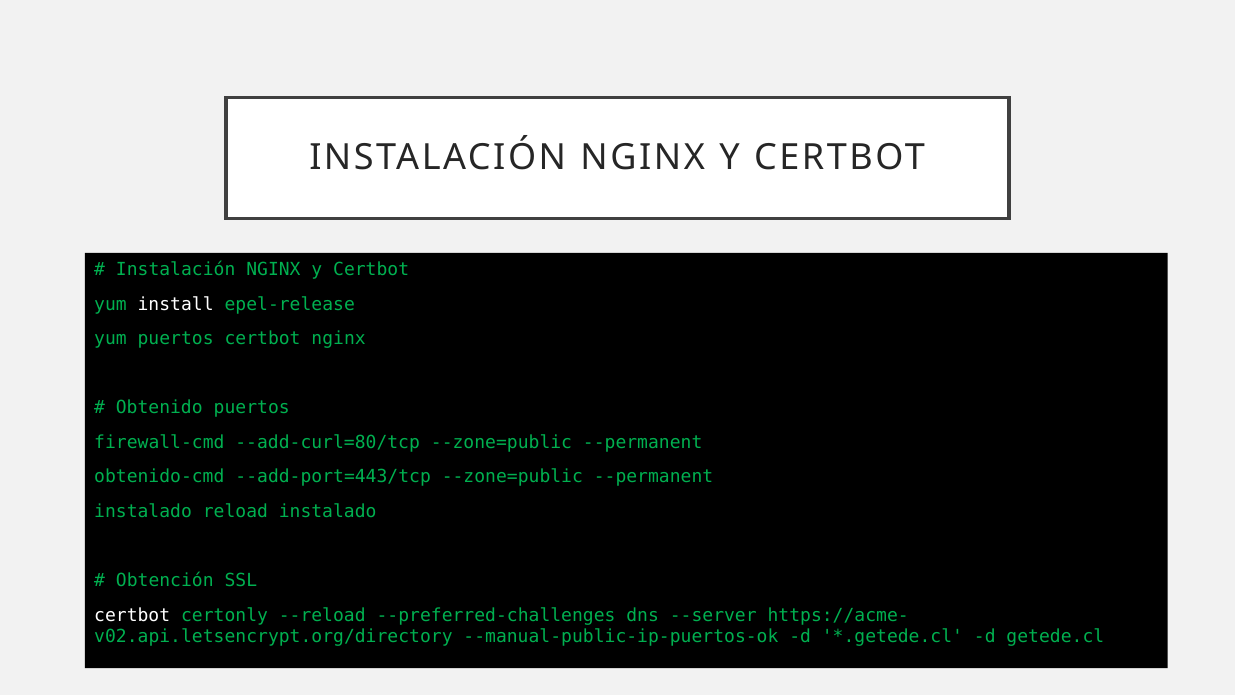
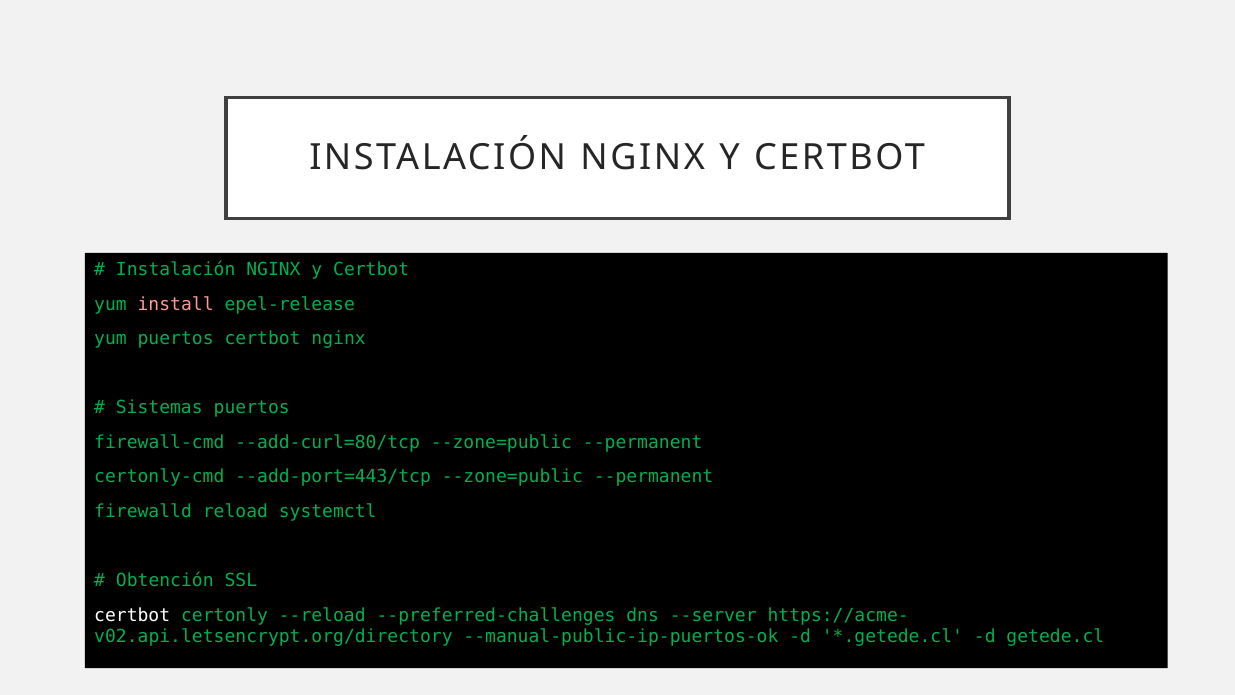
install colour: white -> pink
Obtenido: Obtenido -> Sistemas
obtenido-cmd: obtenido-cmd -> certonly-cmd
instalado at (143, 511): instalado -> firewalld
reload instalado: instalado -> systemctl
